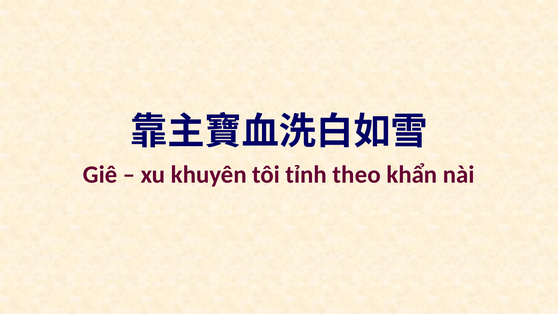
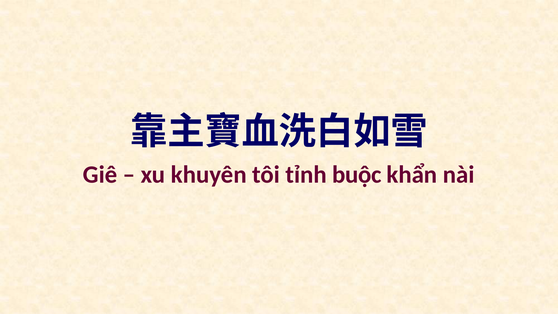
theo: theo -> buộc
